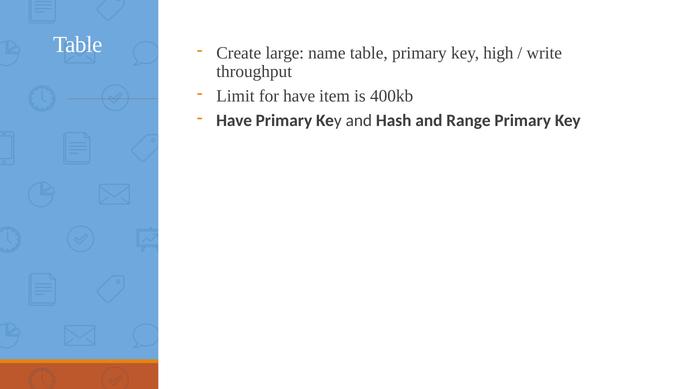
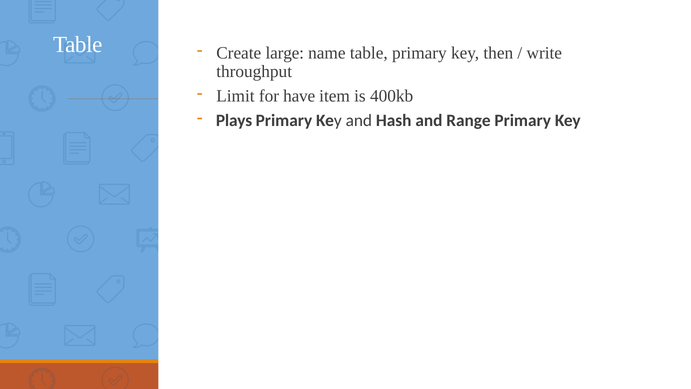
high: high -> then
Have at (234, 120): Have -> Plays
